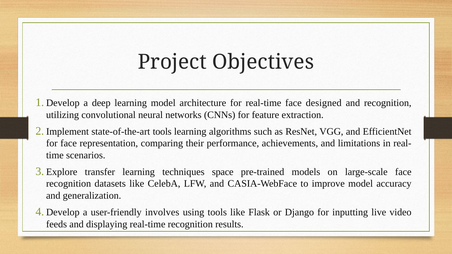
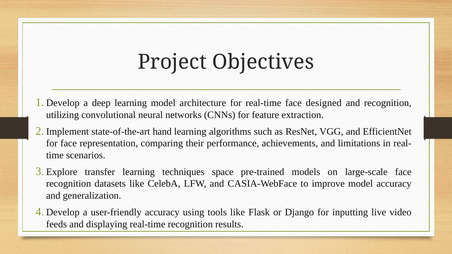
state-of-the-art tools: tools -> hand
user-friendly involves: involves -> accuracy
